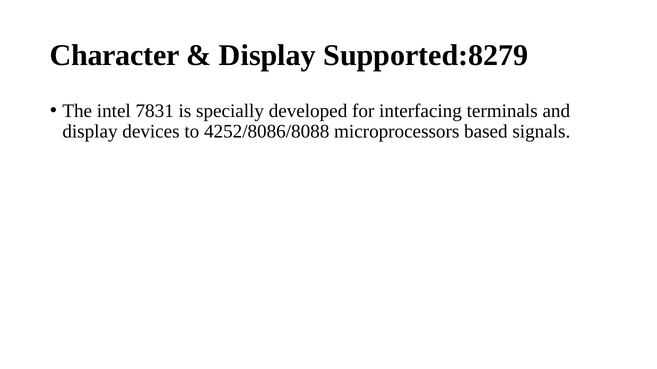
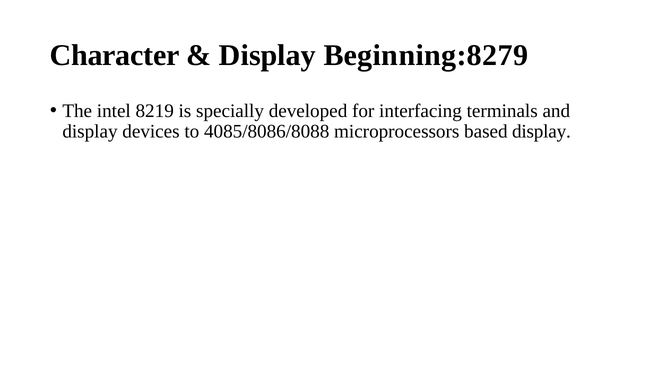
Supported:8279: Supported:8279 -> Beginning:8279
7831: 7831 -> 8219
4252/8086/8088: 4252/8086/8088 -> 4085/8086/8088
based signals: signals -> display
